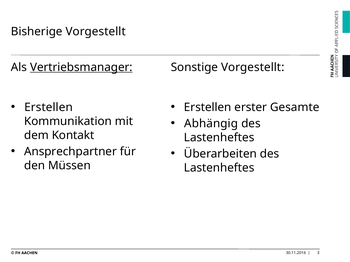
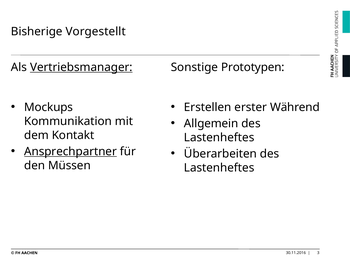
Sonstige Vorgestellt: Vorgestellt -> Prototypen
Erstellen at (49, 107): Erstellen -> Mockups
Gesamte: Gesamte -> Während
Abhängig: Abhängig -> Allgemein
Ansprechpartner underline: none -> present
